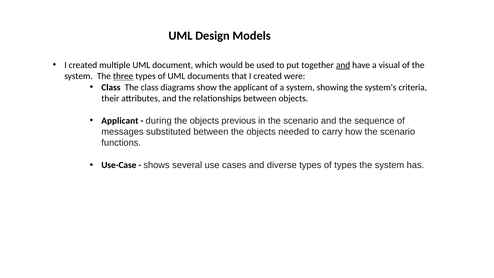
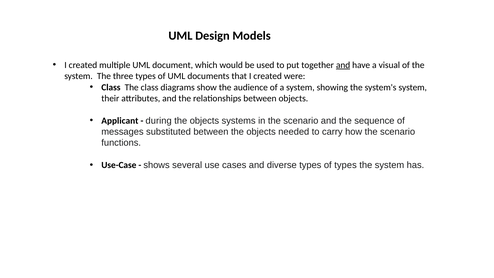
three underline: present -> none
the applicant: applicant -> audience
system's criteria: criteria -> system
previous: previous -> systems
